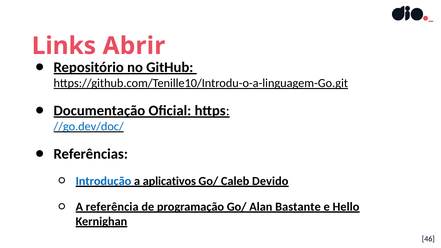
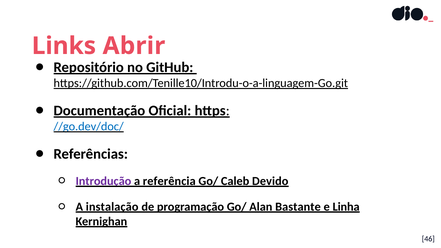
Introdução colour: blue -> purple
aplicativos: aplicativos -> referência
referência: referência -> instalação
Hello: Hello -> Linha
